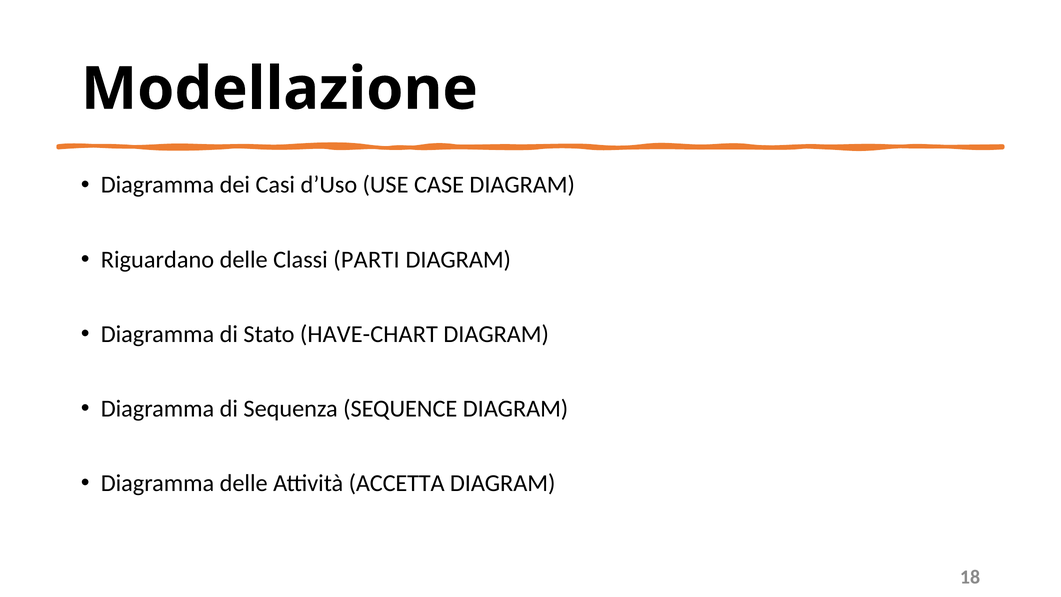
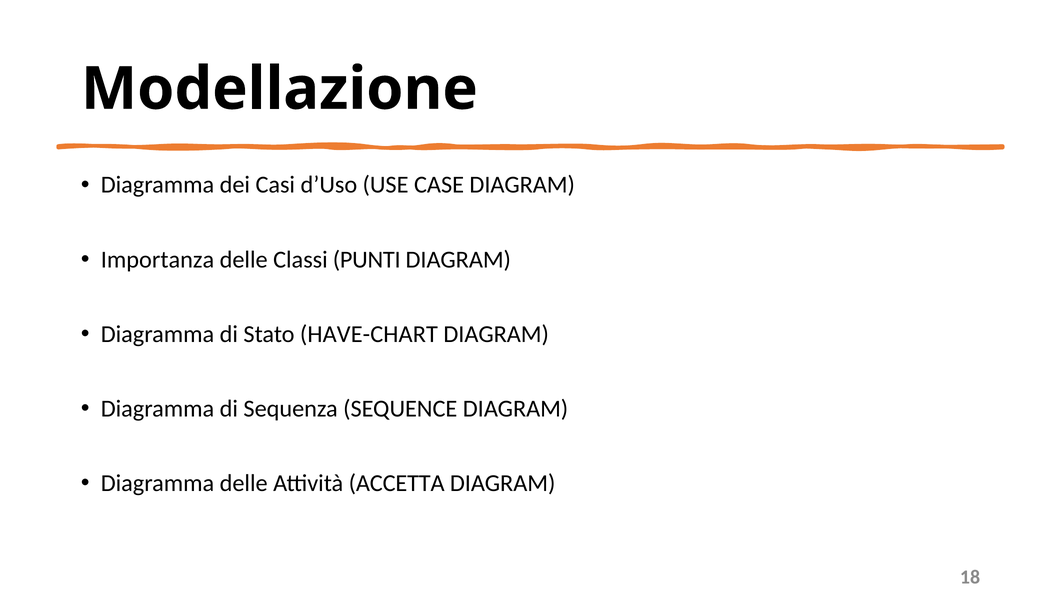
Riguardano: Riguardano -> Importanza
PARTI: PARTI -> PUNTI
